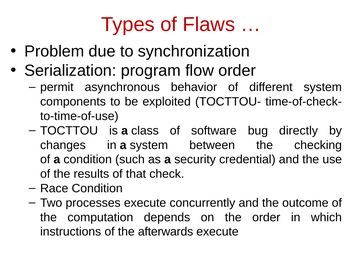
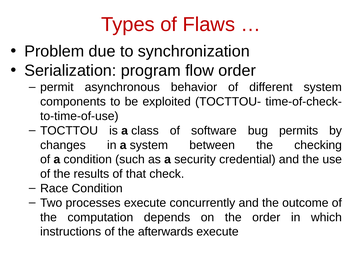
directly: directly -> permits
